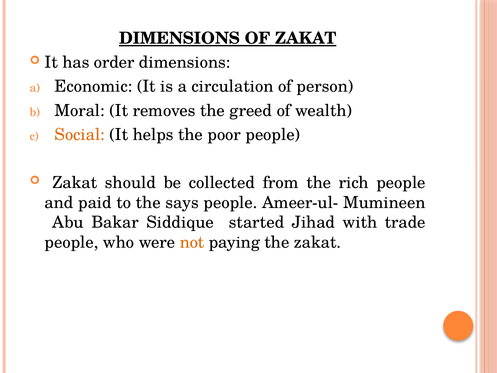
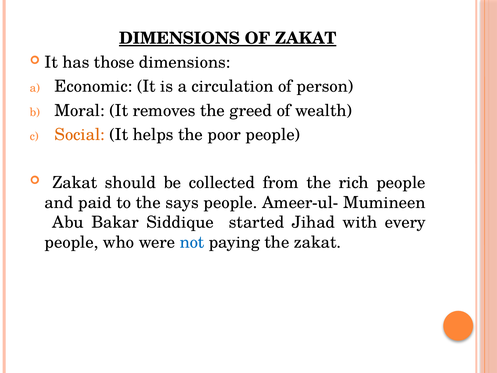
order: order -> those
trade: trade -> every
not colour: orange -> blue
